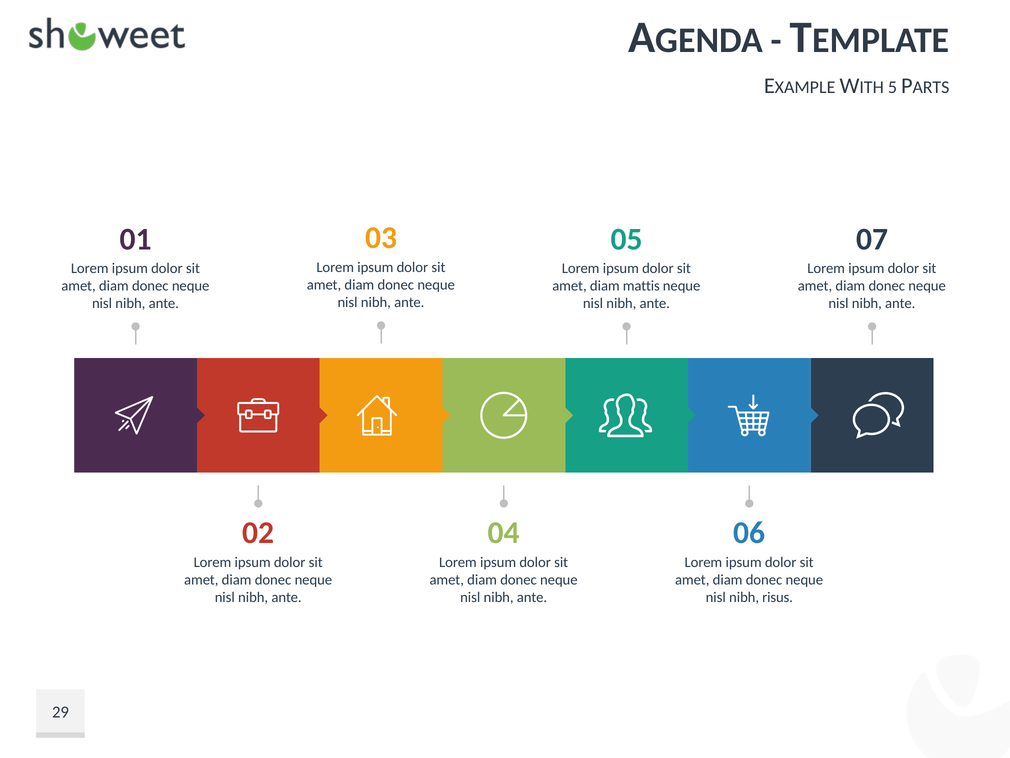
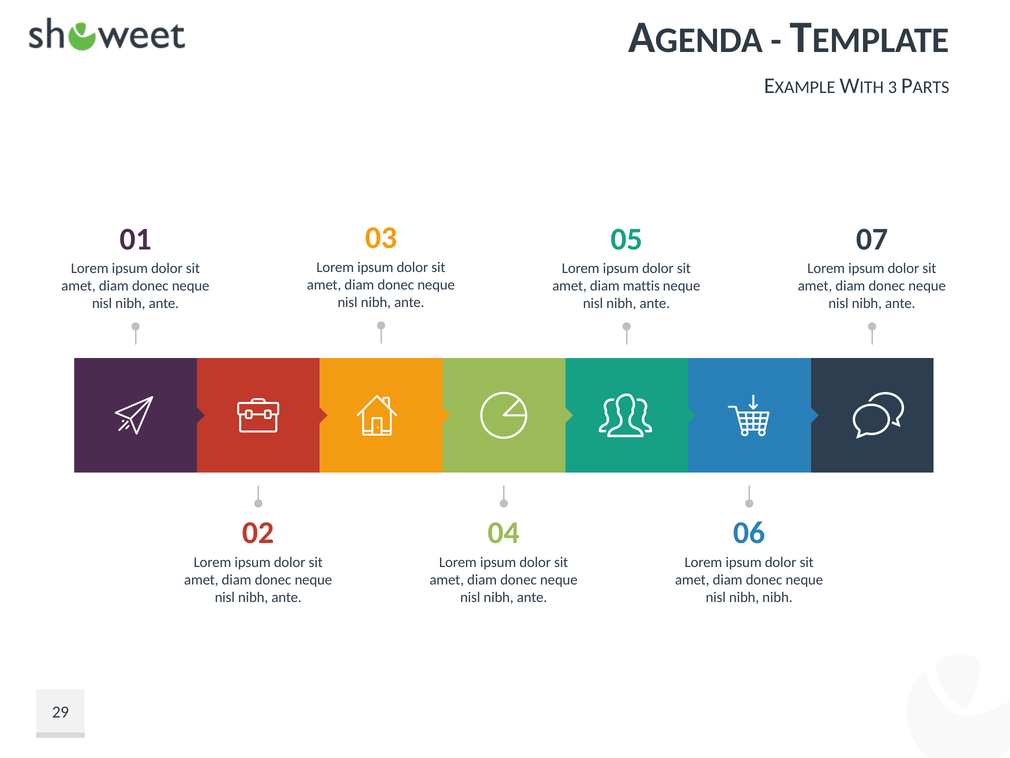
5: 5 -> 3
nibh risus: risus -> nibh
